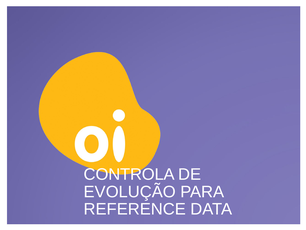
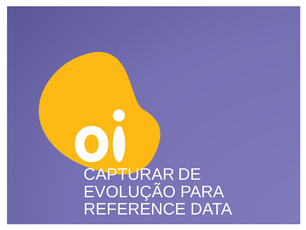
CONTROLA: CONTROLA -> CAPTURAR
